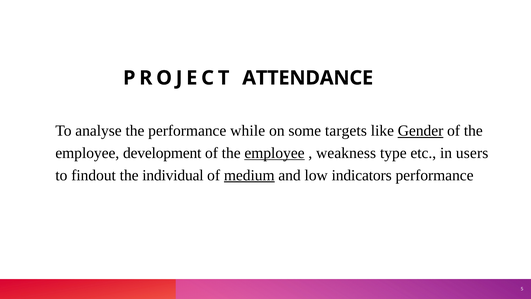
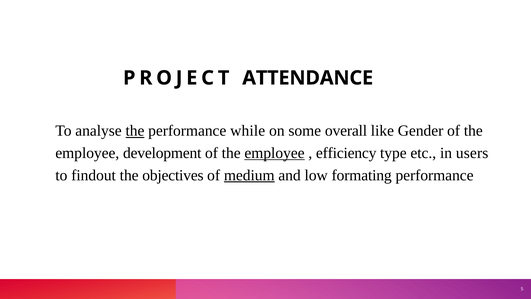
the at (135, 131) underline: none -> present
targets: targets -> overall
Gender underline: present -> none
weakness: weakness -> efficiency
individual: individual -> objectives
indicators: indicators -> formating
